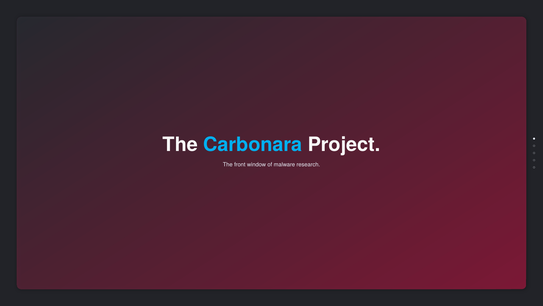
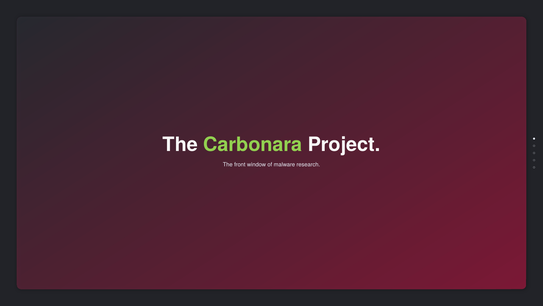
Carbonara colour: light blue -> light green
